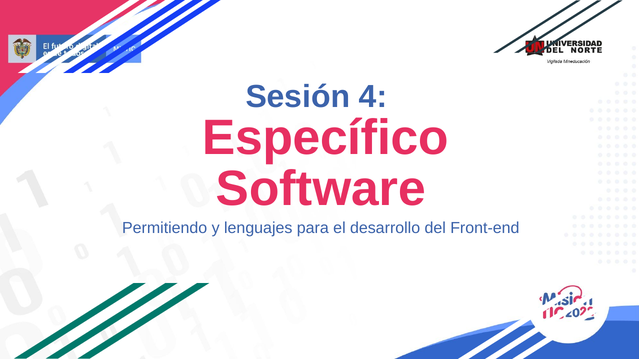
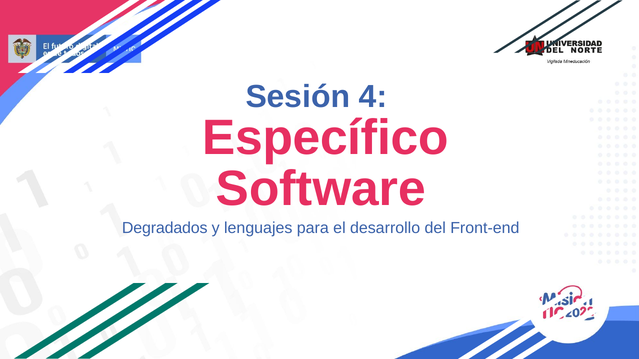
Permitiendo: Permitiendo -> Degradados
